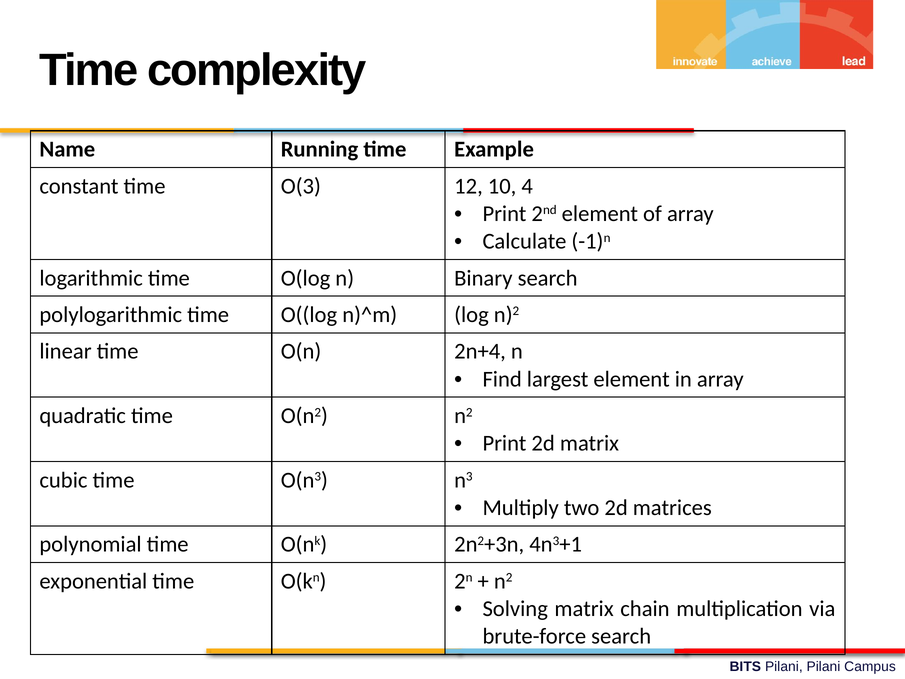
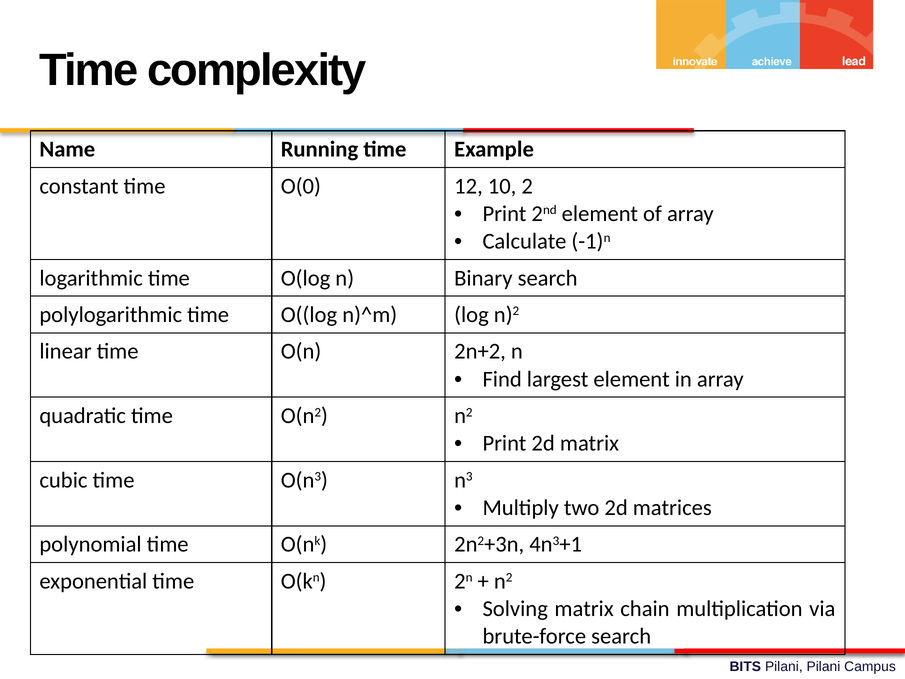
O(3: O(3 -> O(0
4: 4 -> 2
2n+4: 2n+4 -> 2n+2
